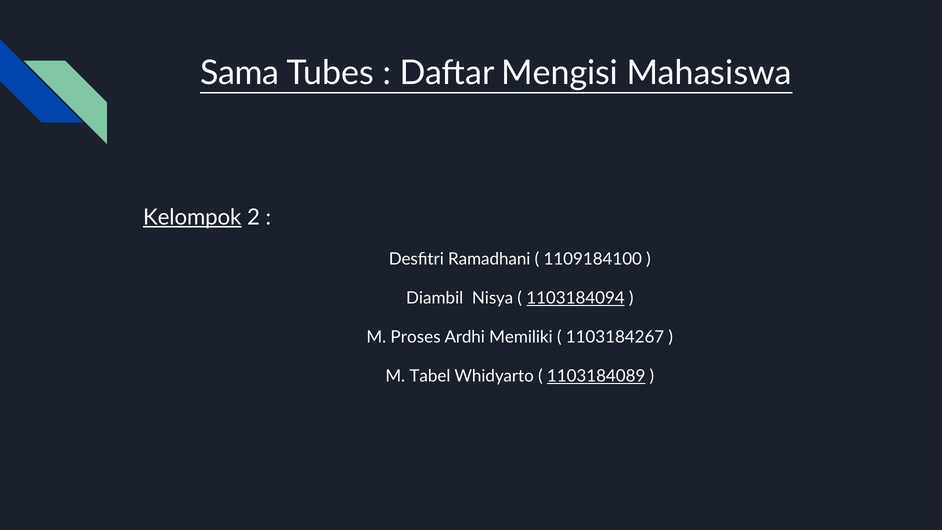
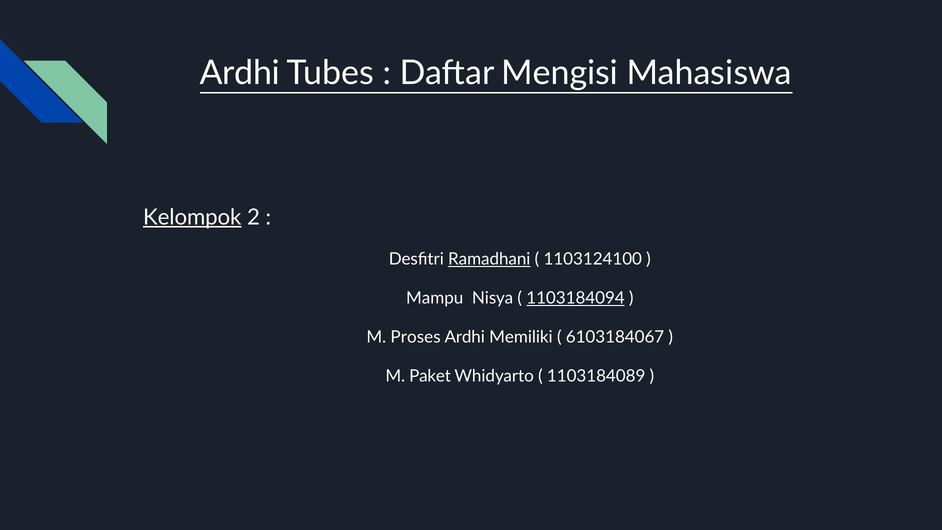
Sama at (240, 73): Sama -> Ardhi
Ramadhani underline: none -> present
1109184100: 1109184100 -> 1103124100
Diambil: Diambil -> Mampu
1103184267: 1103184267 -> 6103184067
Tabel: Tabel -> Paket
1103184089 underline: present -> none
